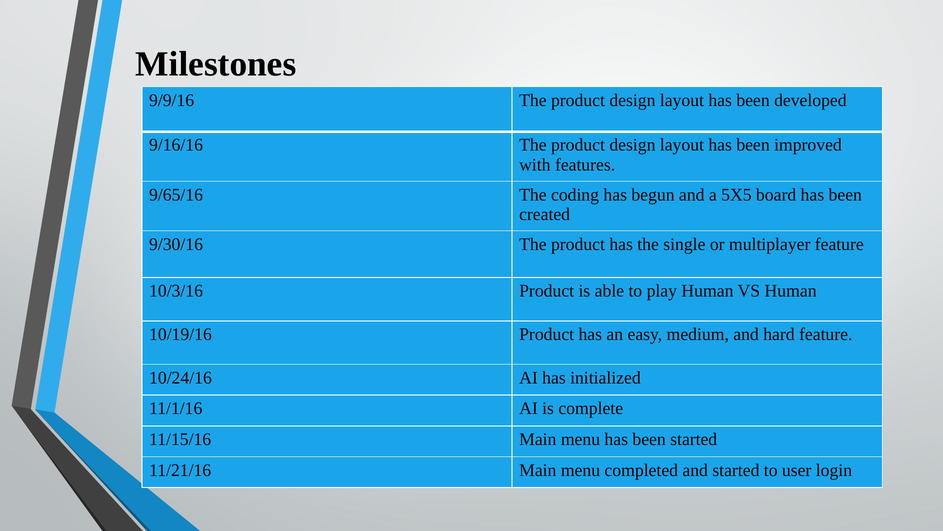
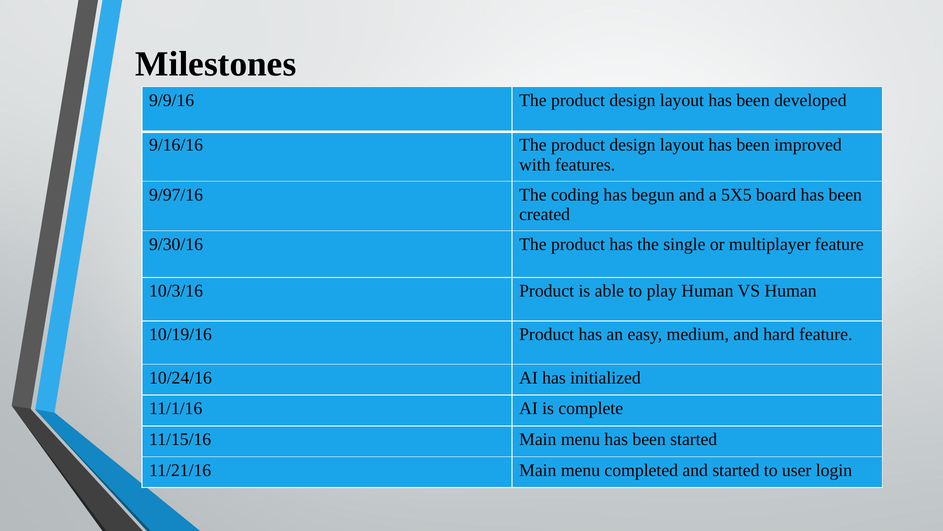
9/65/16: 9/65/16 -> 9/97/16
